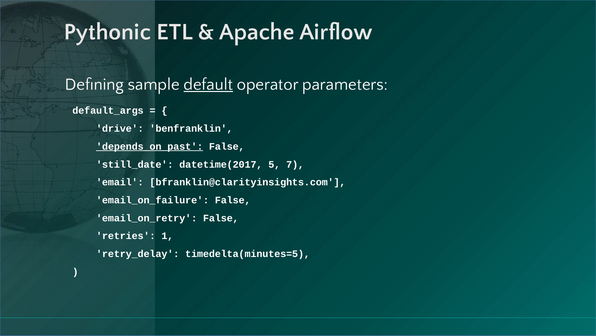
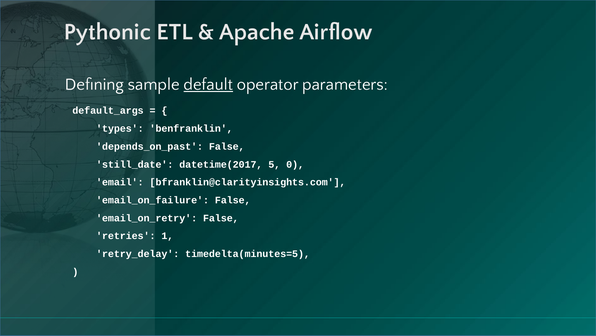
drive: drive -> types
depends_on_past underline: present -> none
7: 7 -> 0
